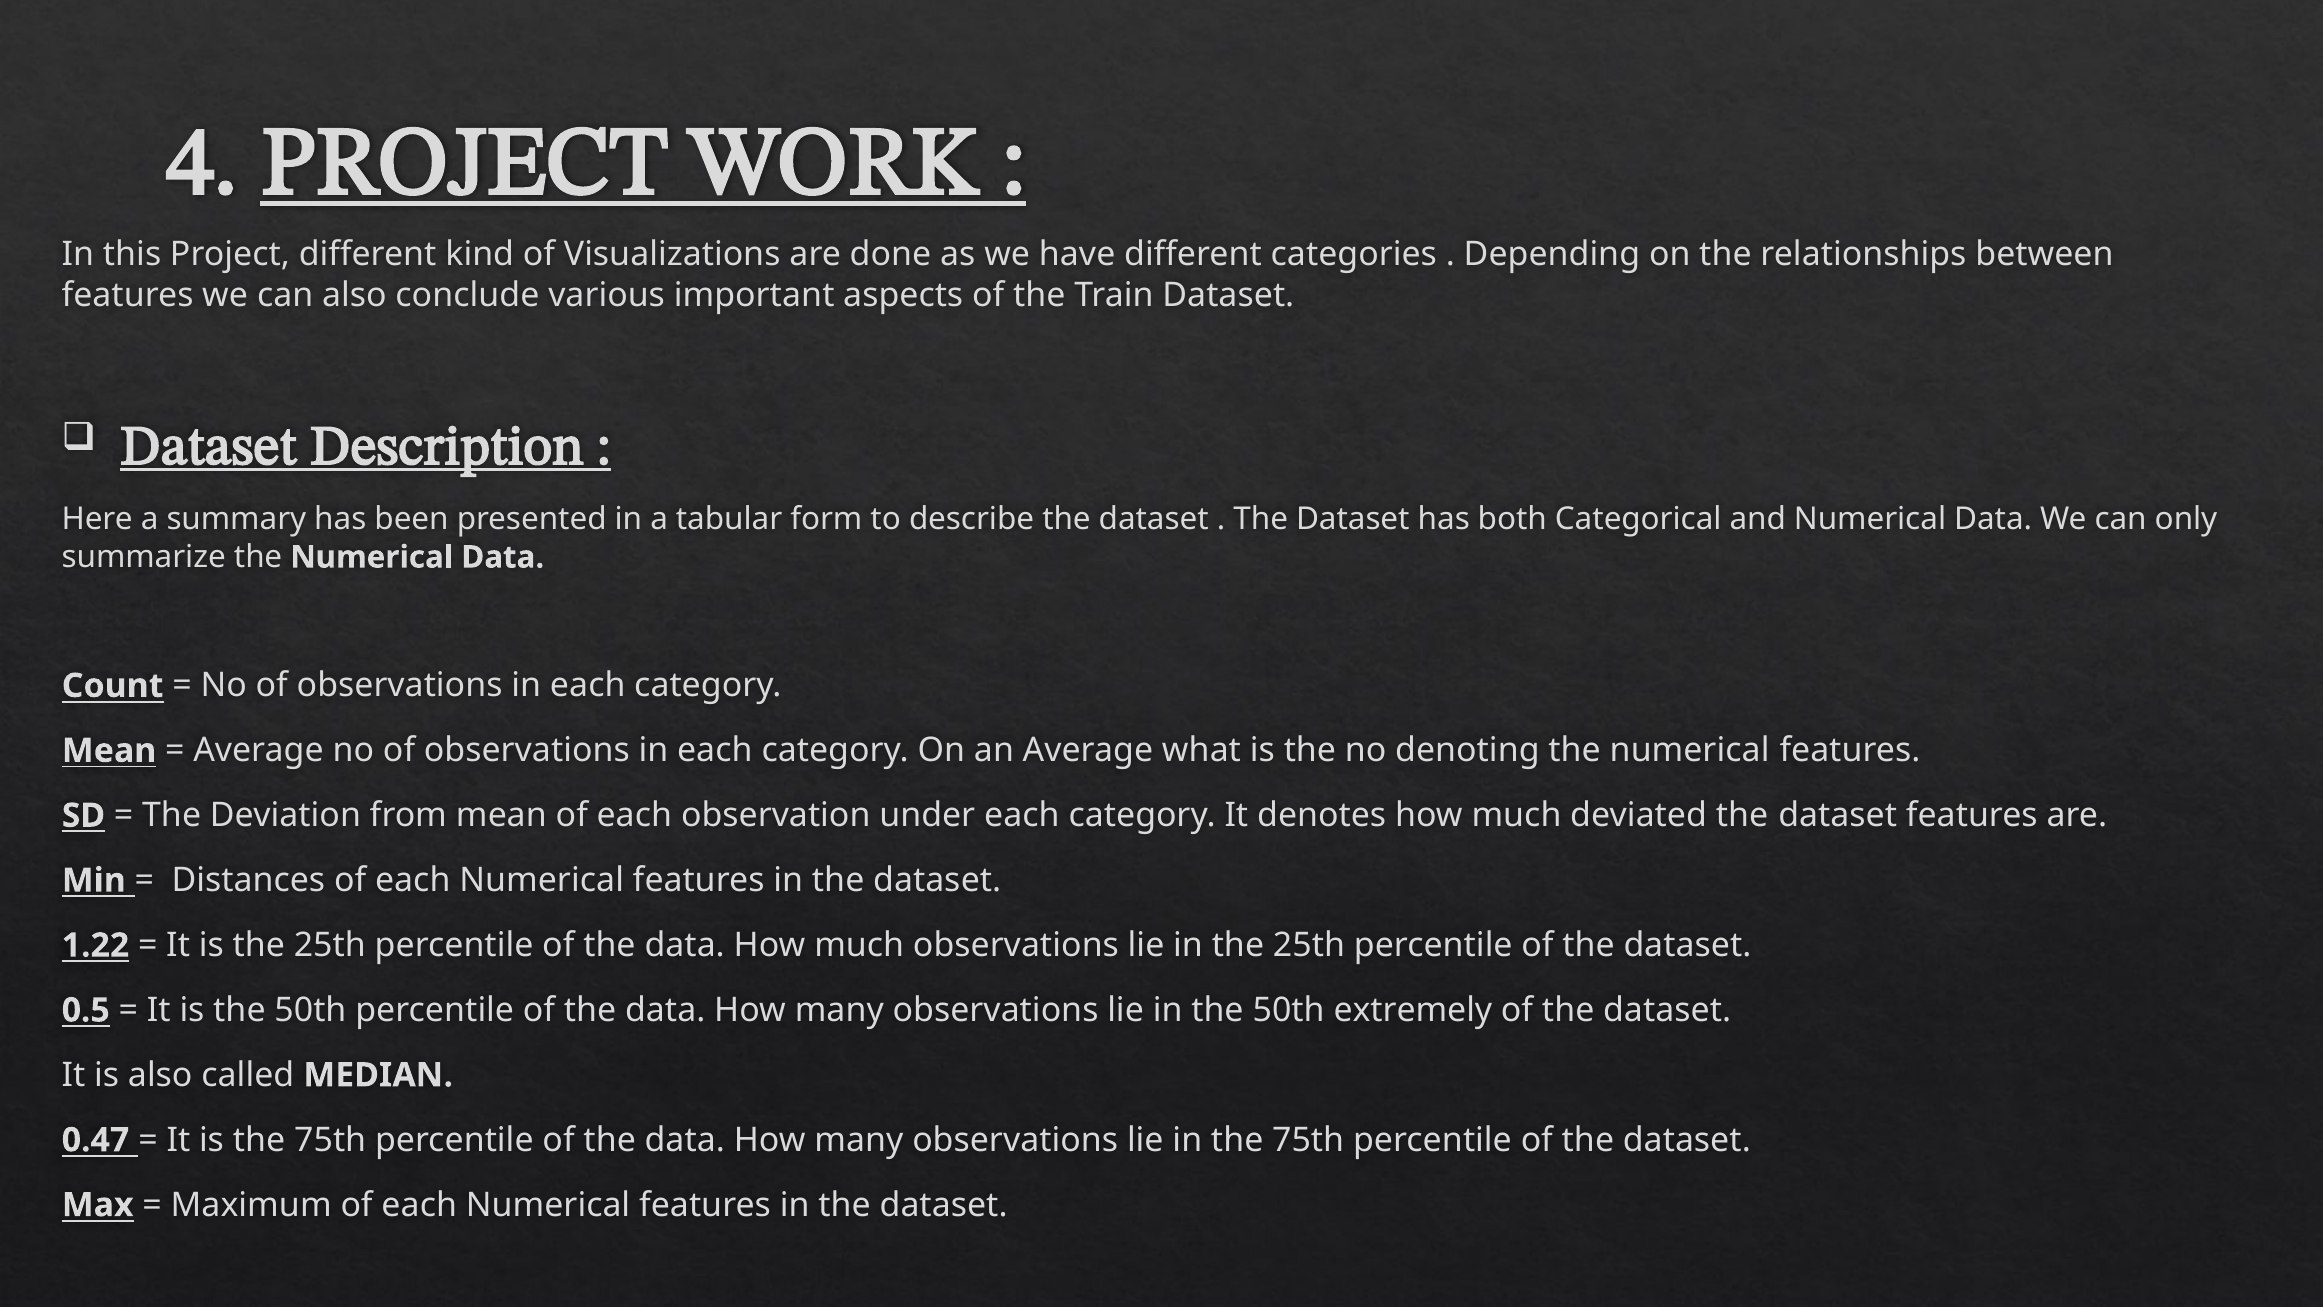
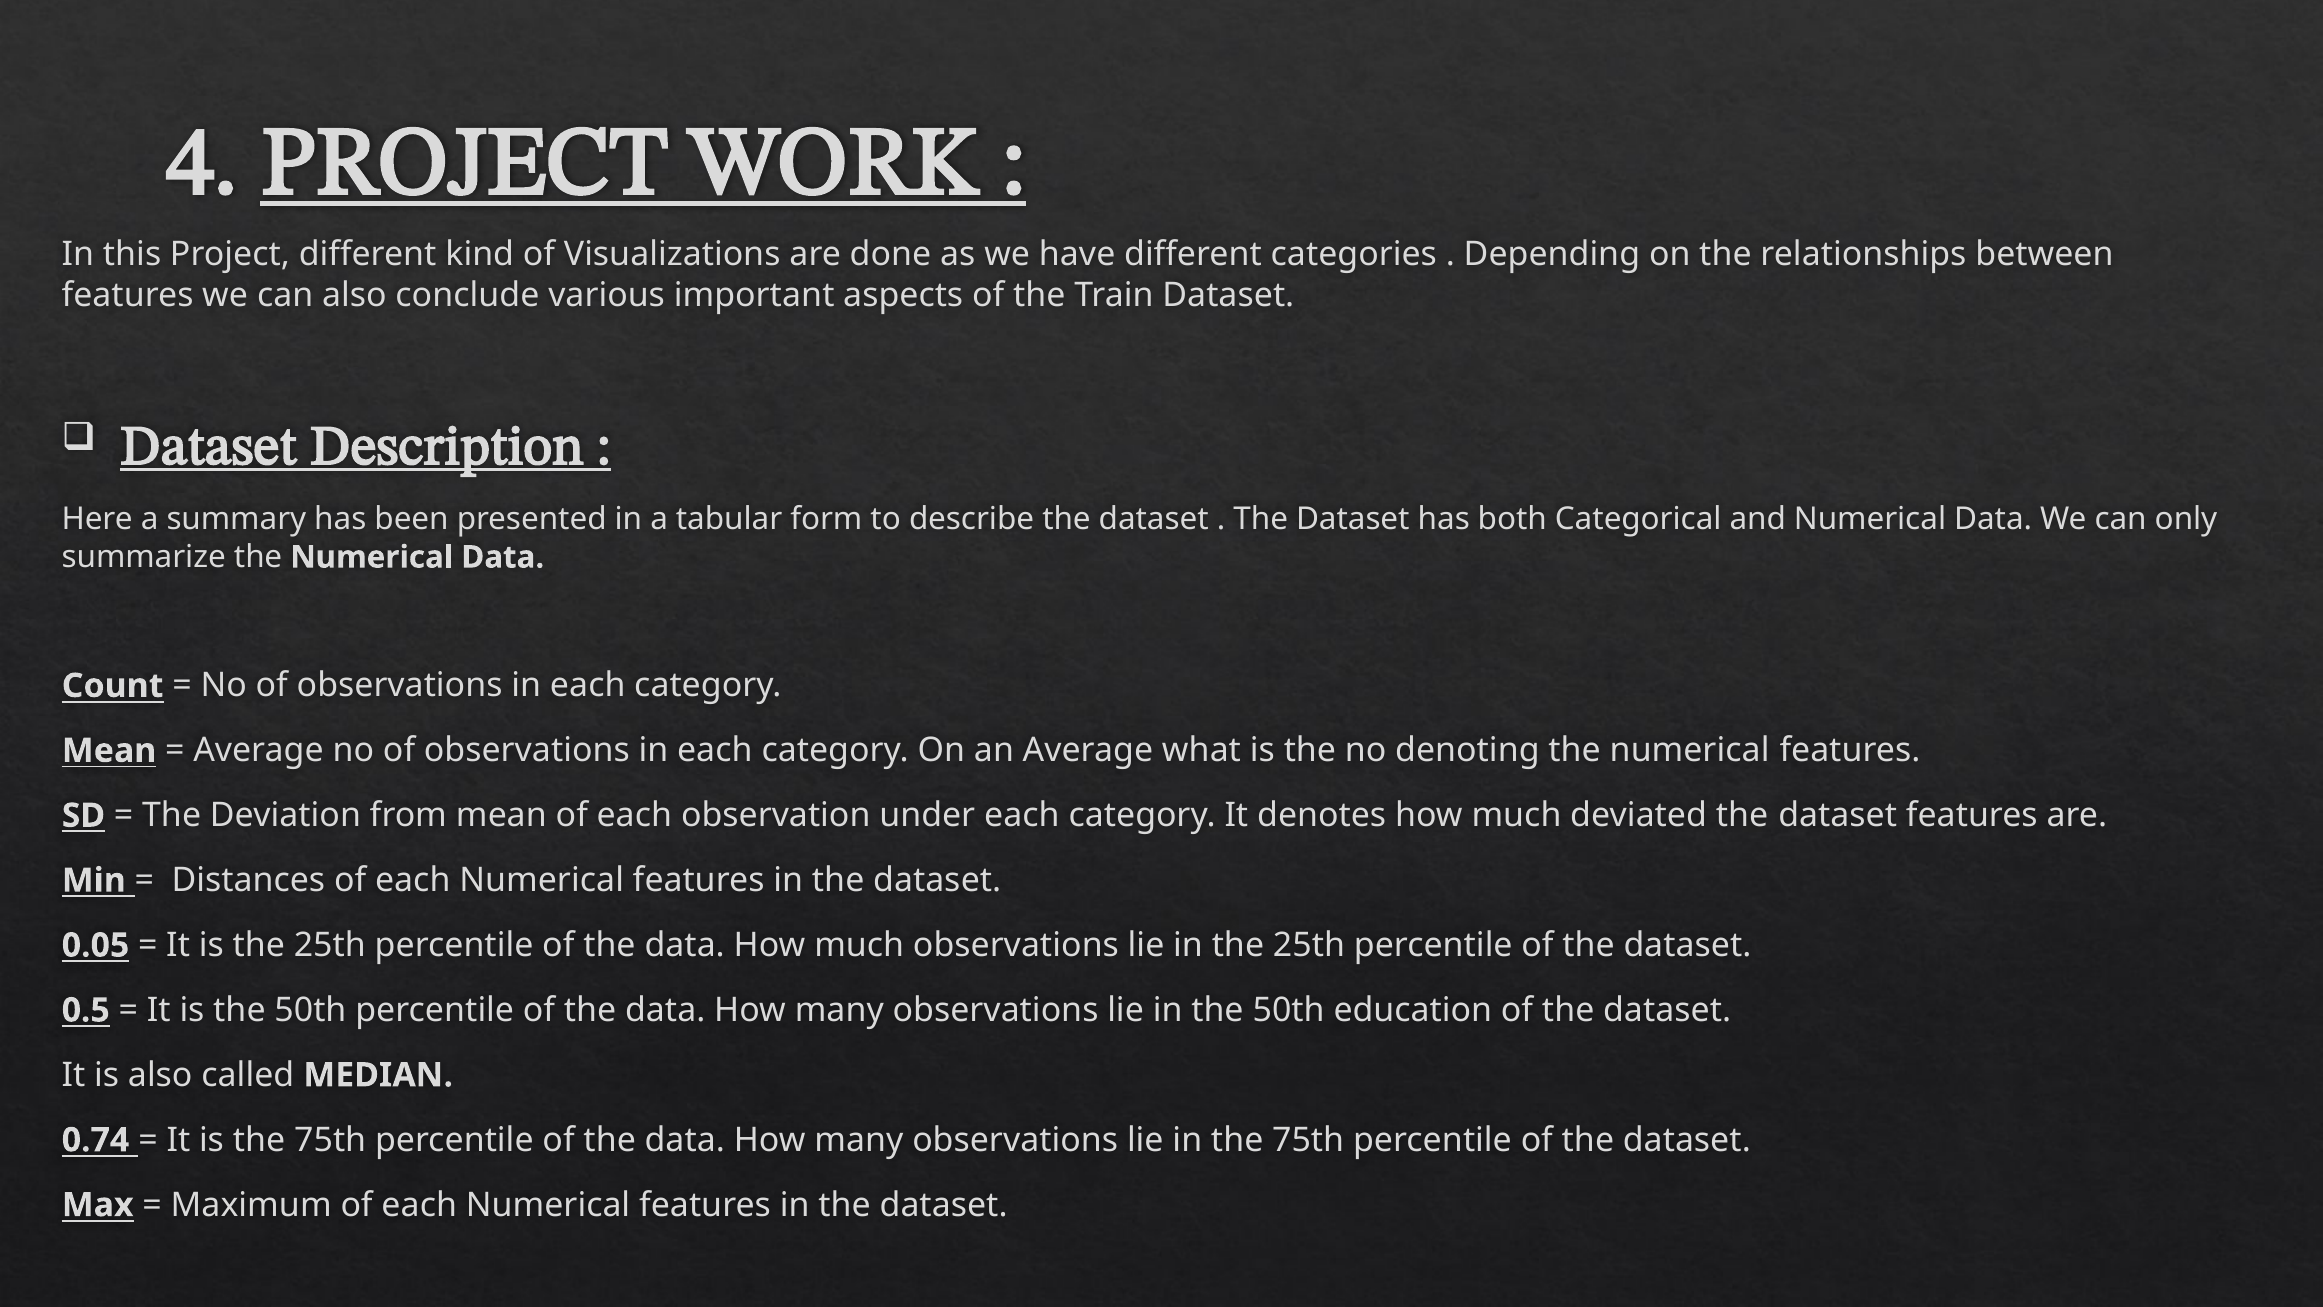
1.22: 1.22 -> 0.05
extremely: extremely -> education
0.47: 0.47 -> 0.74
